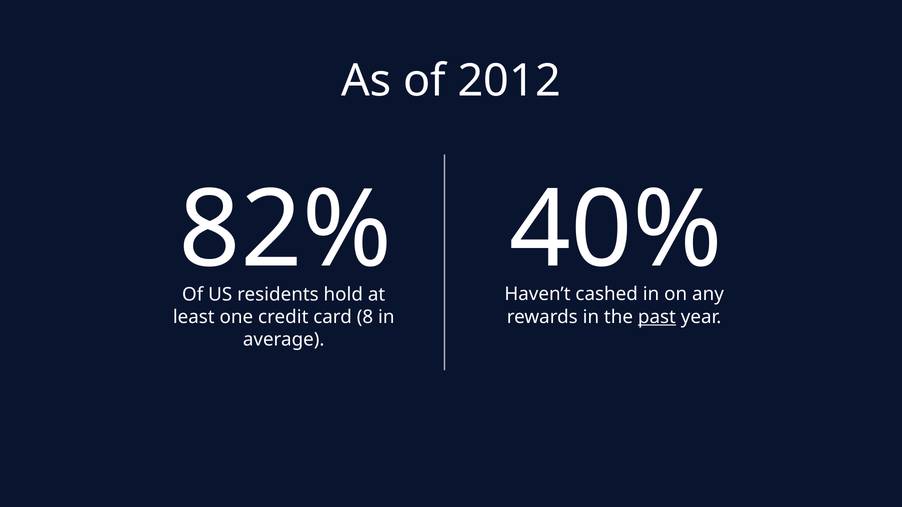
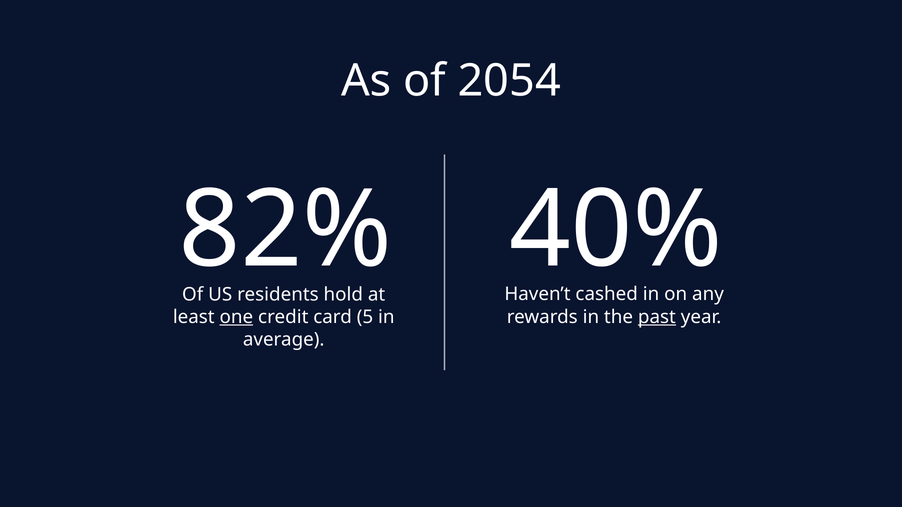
2012: 2012 -> 2054
one underline: none -> present
8: 8 -> 5
